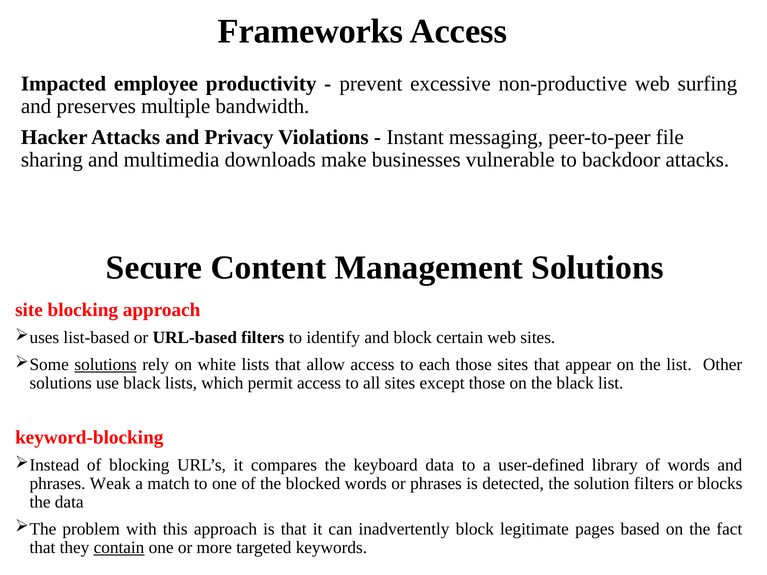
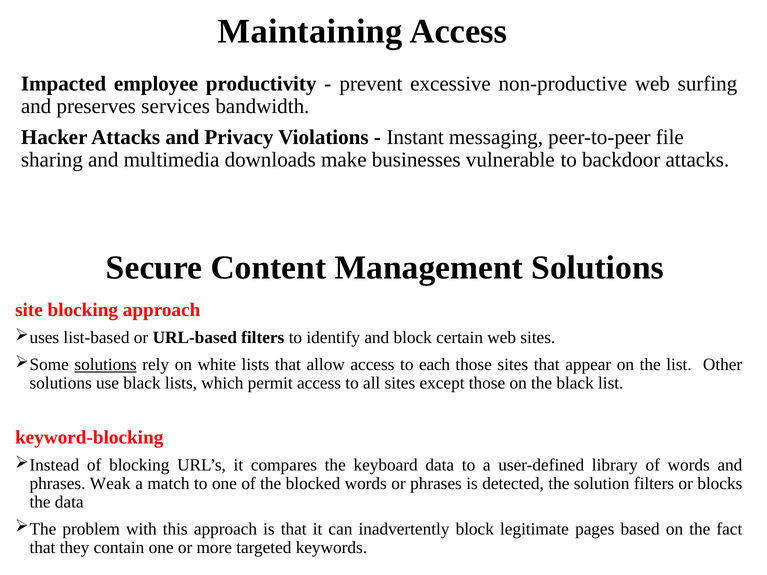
Frameworks: Frameworks -> Maintaining
multiple: multiple -> services
contain underline: present -> none
